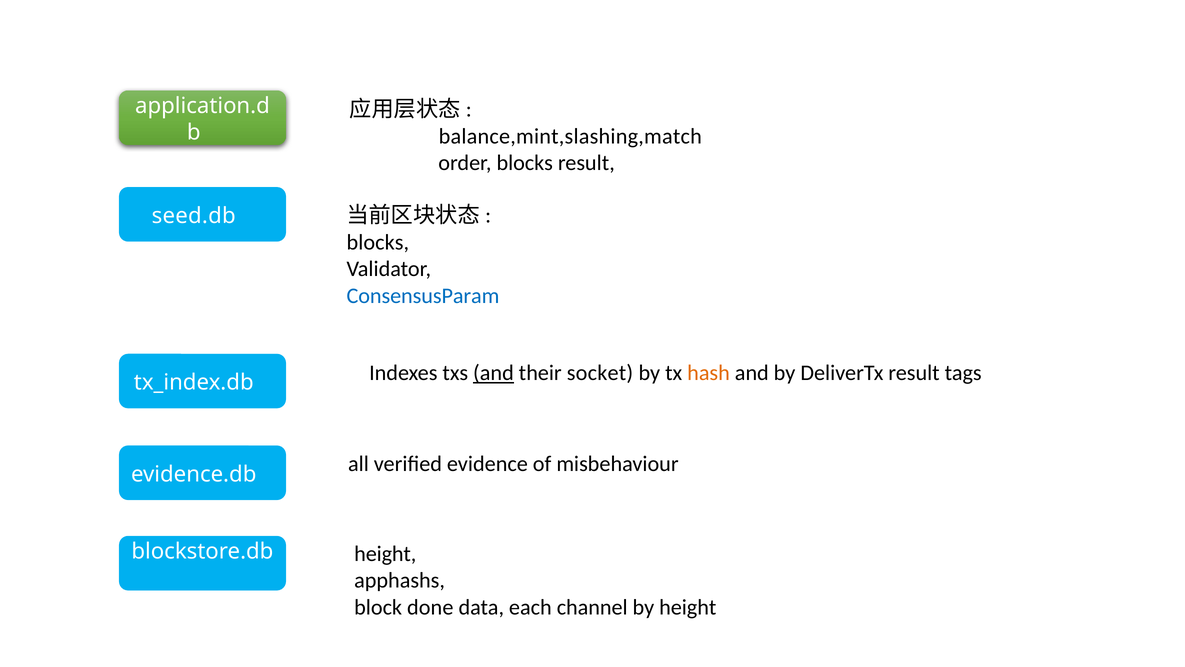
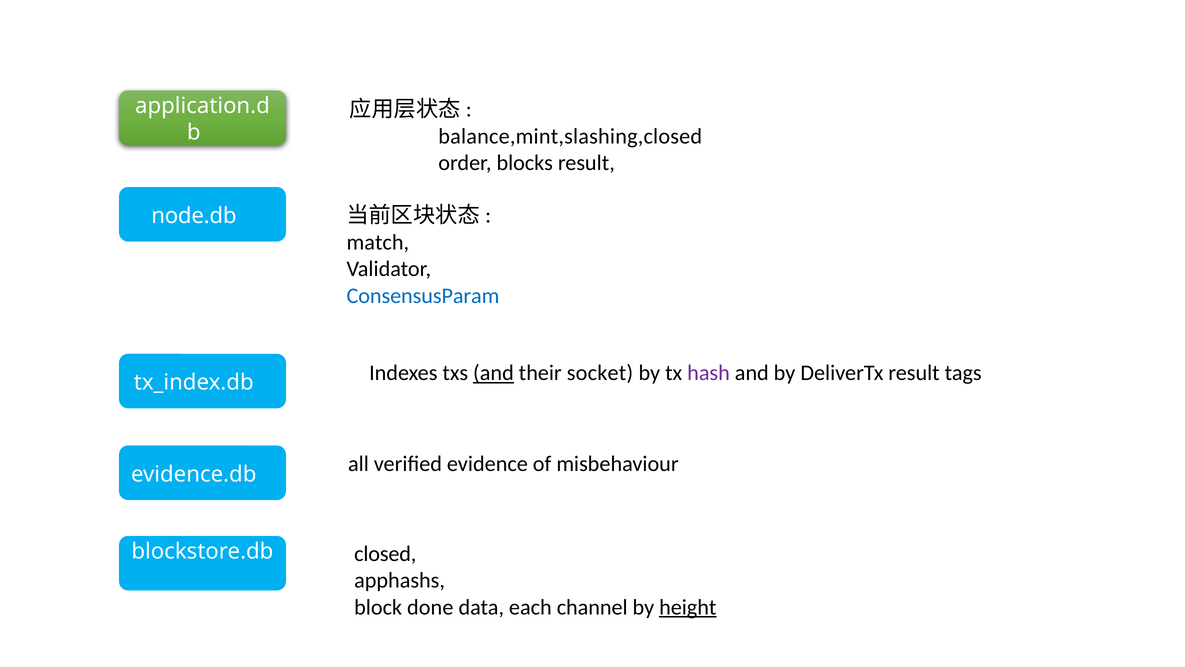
balance,mint,slashing,match: balance,mint,slashing,match -> balance,mint,slashing,closed
seed.db: seed.db -> node.db
blocks at (378, 242): blocks -> match
hash colour: orange -> purple
height at (385, 554): height -> closed
height at (688, 607) underline: none -> present
